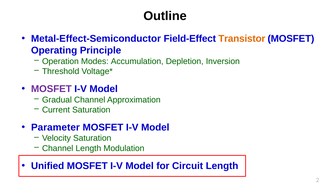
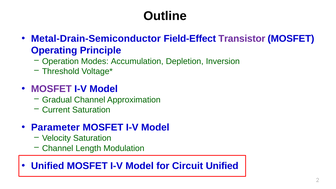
Metal-Effect-Semiconductor: Metal-Effect-Semiconductor -> Metal-Drain-Semiconductor
Transistor colour: orange -> purple
Circuit Length: Length -> Unified
